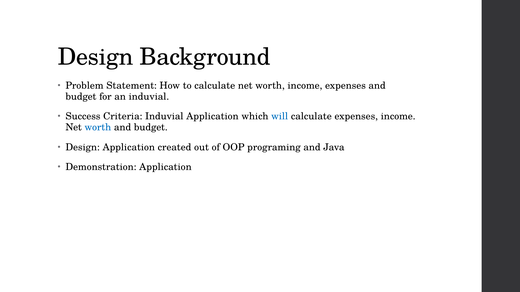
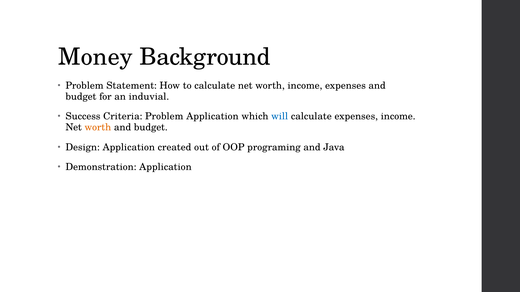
Design at (96, 57): Design -> Money
Criteria Induvial: Induvial -> Problem
worth at (98, 128) colour: blue -> orange
